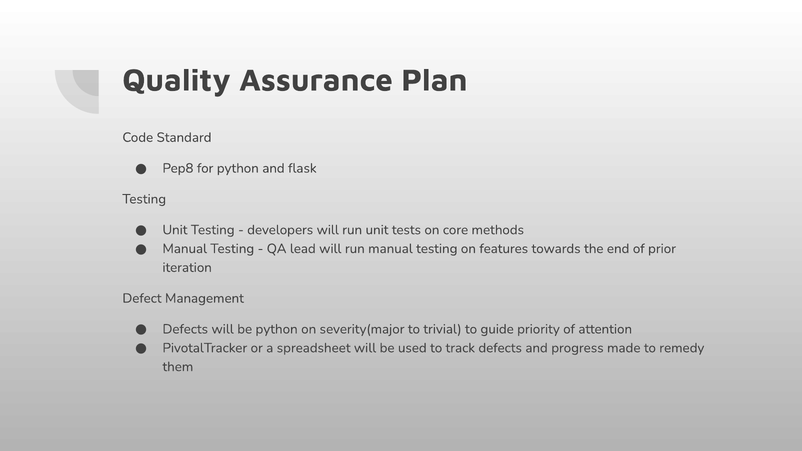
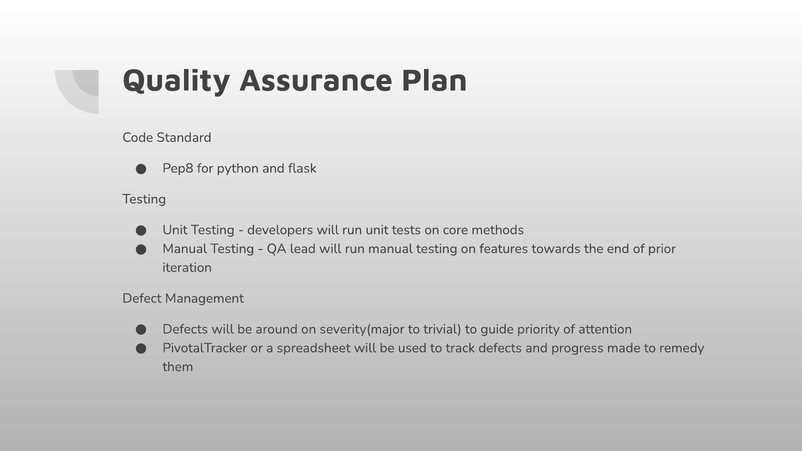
be python: python -> around
